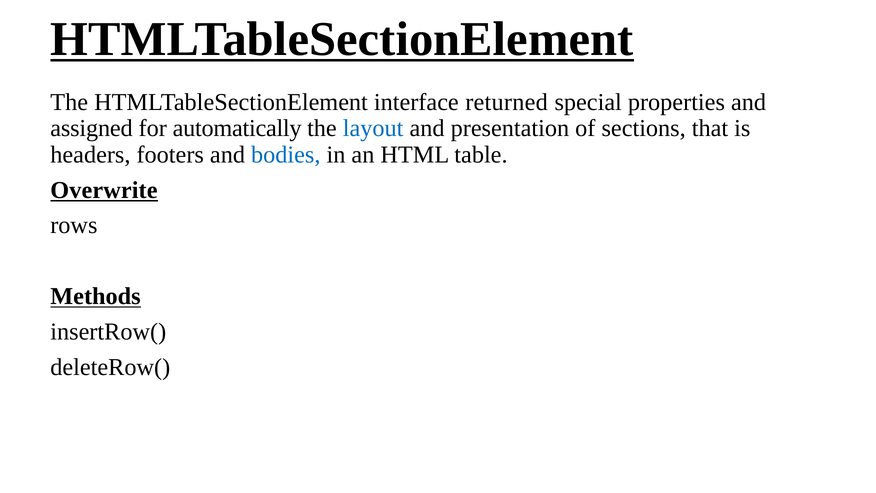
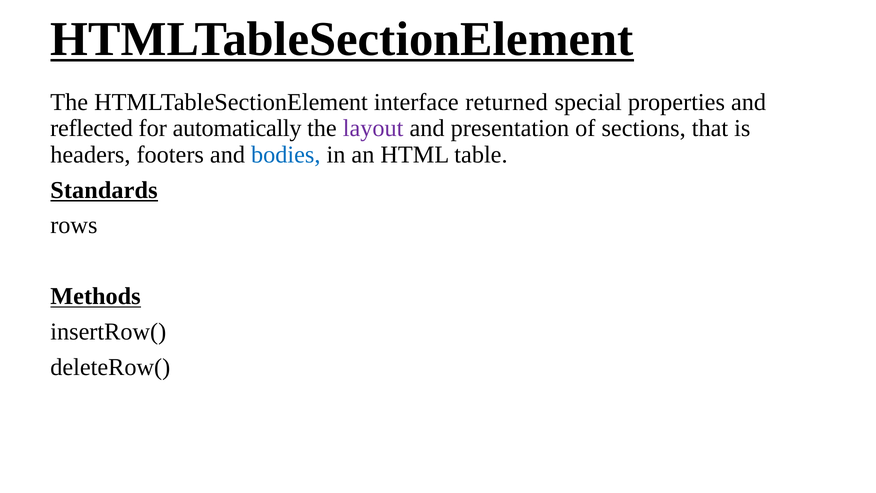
assigned: assigned -> reflected
layout colour: blue -> purple
Overwrite: Overwrite -> Standards
